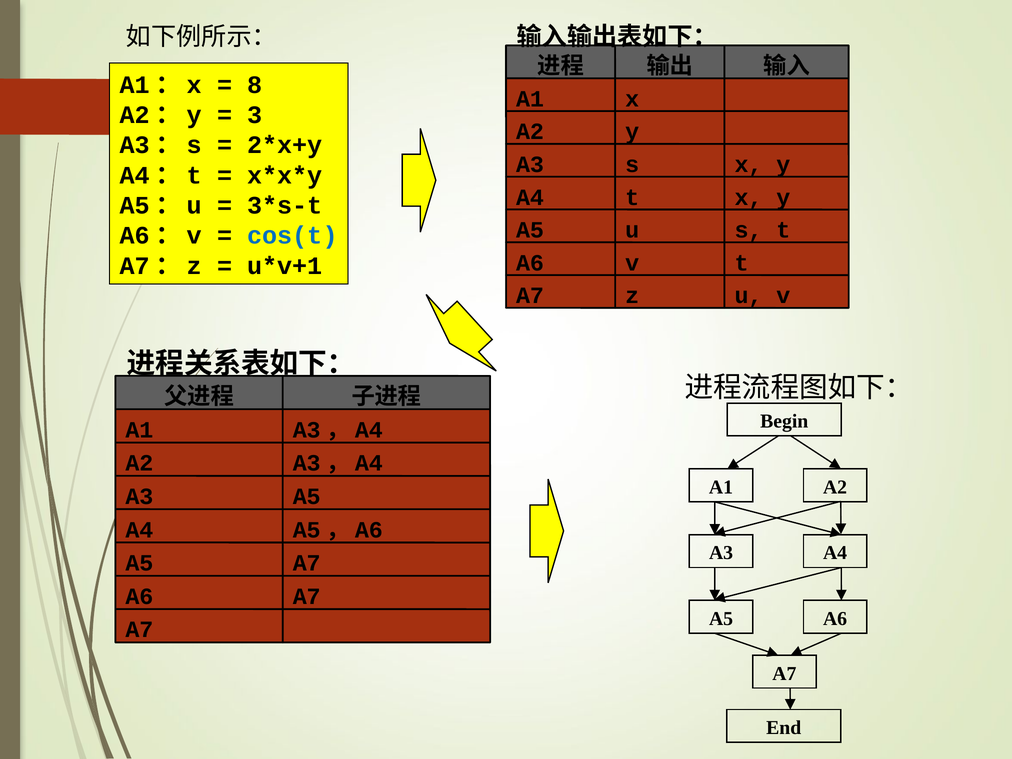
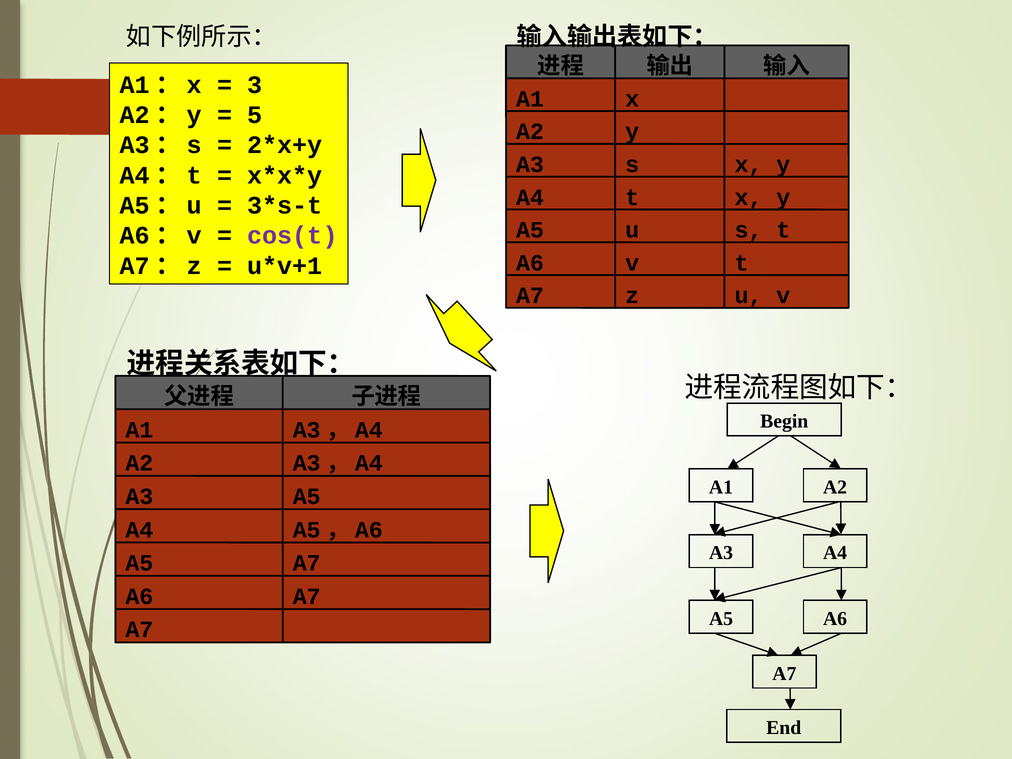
8: 8 -> 3
3: 3 -> 5
cos(t colour: blue -> purple
